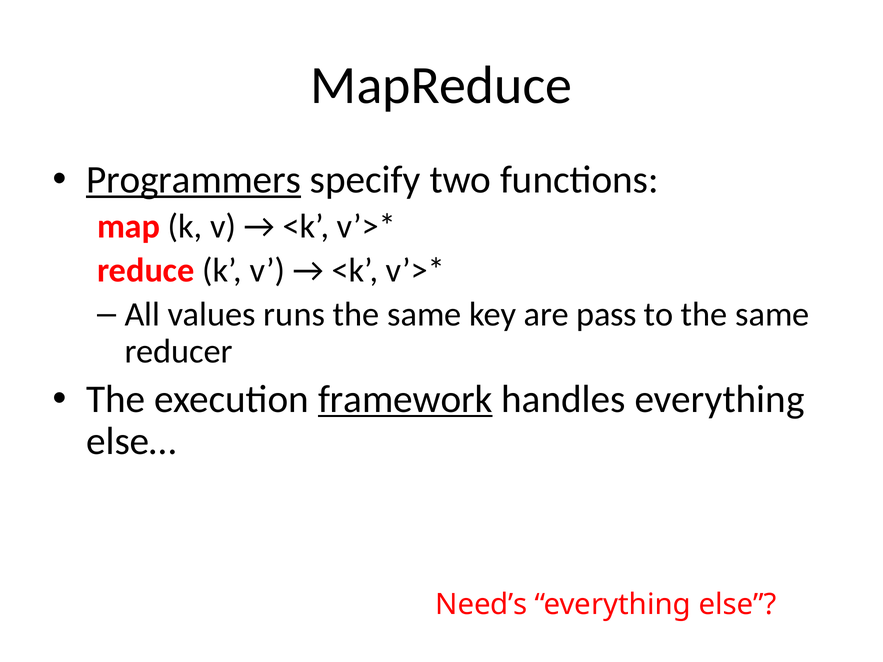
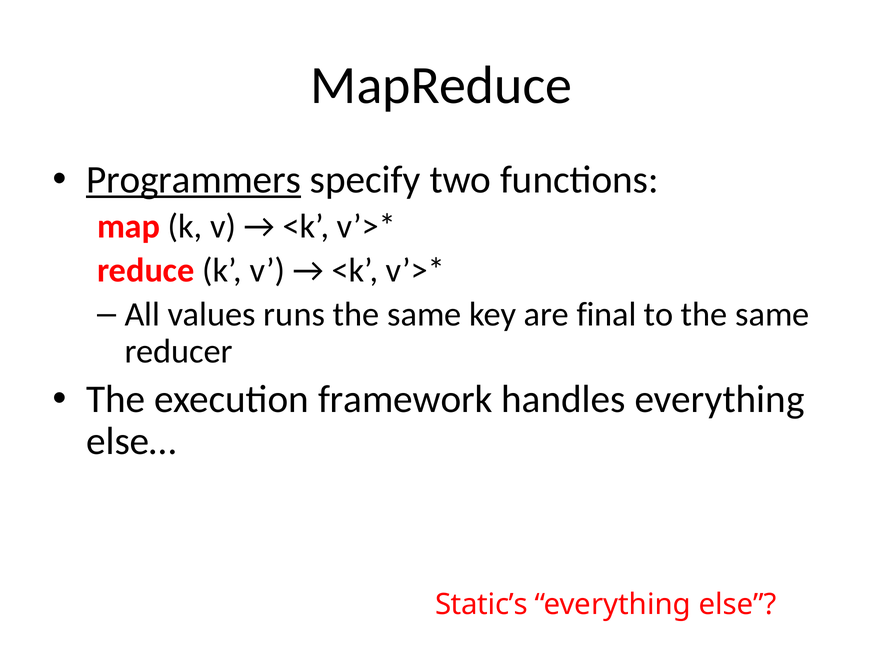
pass: pass -> final
framework underline: present -> none
Need’s: Need’s -> Static’s
